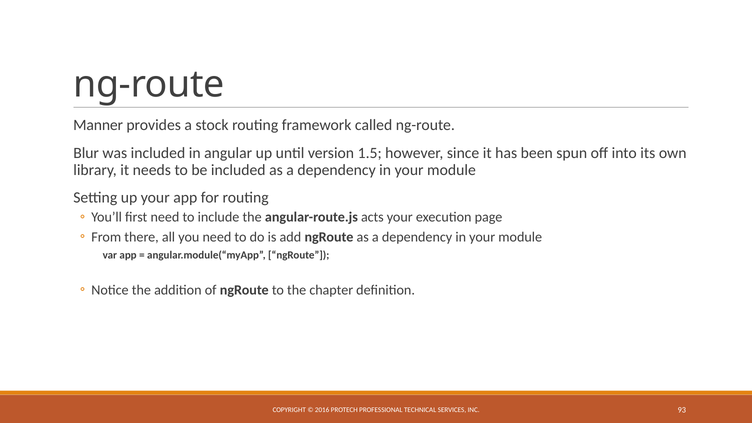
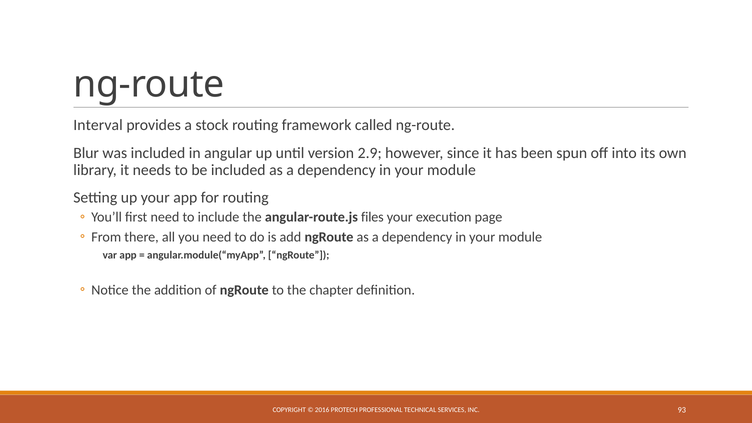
Manner: Manner -> Interval
1.5: 1.5 -> 2.9
acts: acts -> files
